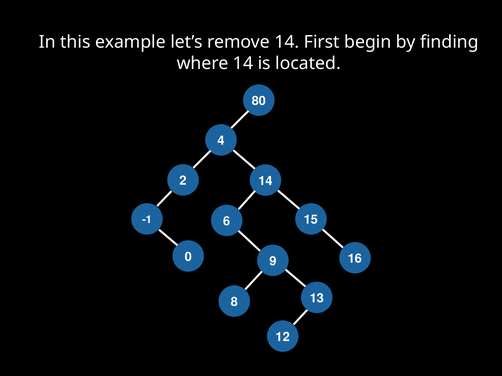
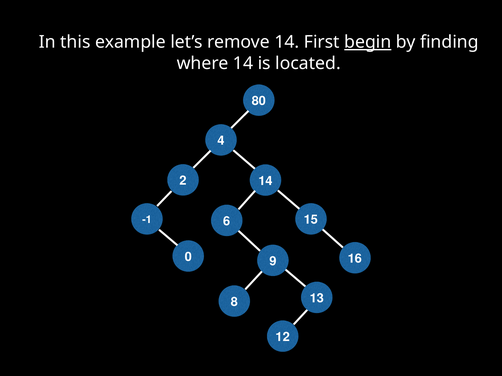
begin underline: none -> present
